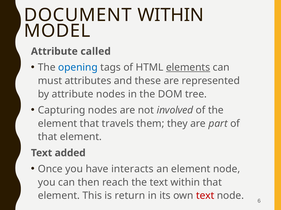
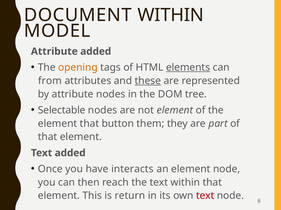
Attribute called: called -> added
opening colour: blue -> orange
must: must -> from
these underline: none -> present
Capturing: Capturing -> Selectable
not involved: involved -> element
travels: travels -> button
